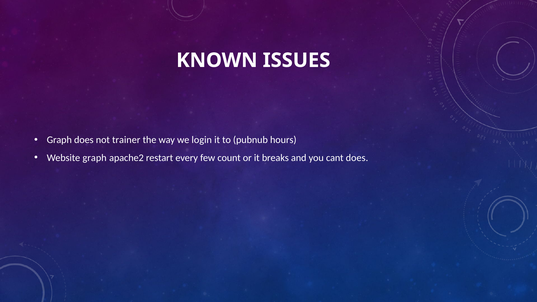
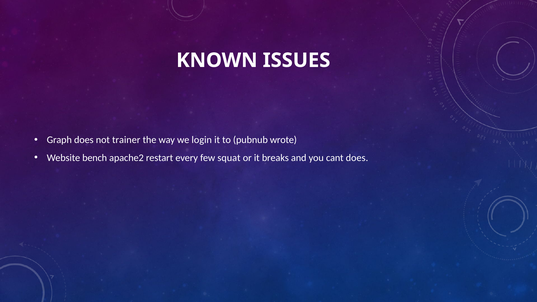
hours: hours -> wrote
Website graph: graph -> bench
count: count -> squat
